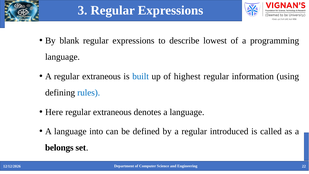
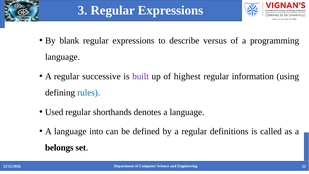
lowest: lowest -> versus
A regular extraneous: extraneous -> successive
built colour: blue -> purple
Here: Here -> Used
extraneous at (112, 112): extraneous -> shorthands
introduced: introduced -> definitions
